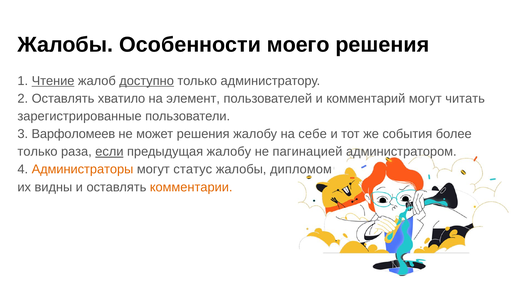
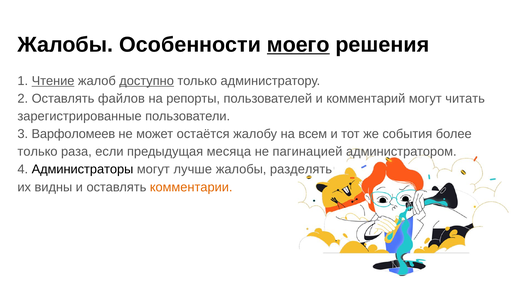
моего underline: none -> present
хватило: хватило -> файлов
элемент: элемент -> репорты
может решения: решения -> остаётся
себе: себе -> всем
если underline: present -> none
предыдущая жалобу: жалобу -> месяца
Администраторы colour: orange -> black
статус: статус -> лучше
дипломом: дипломом -> разделять
